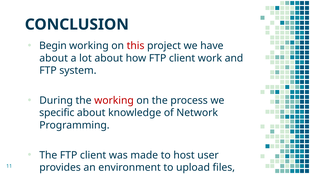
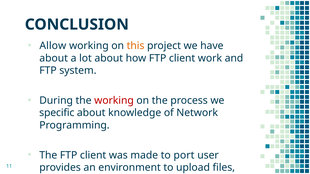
Begin: Begin -> Allow
this colour: red -> orange
host: host -> port
